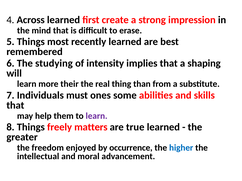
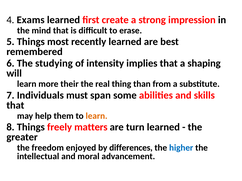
Across: Across -> Exams
ones: ones -> span
learn at (97, 116) colour: purple -> orange
true: true -> turn
occurrence: occurrence -> differences
